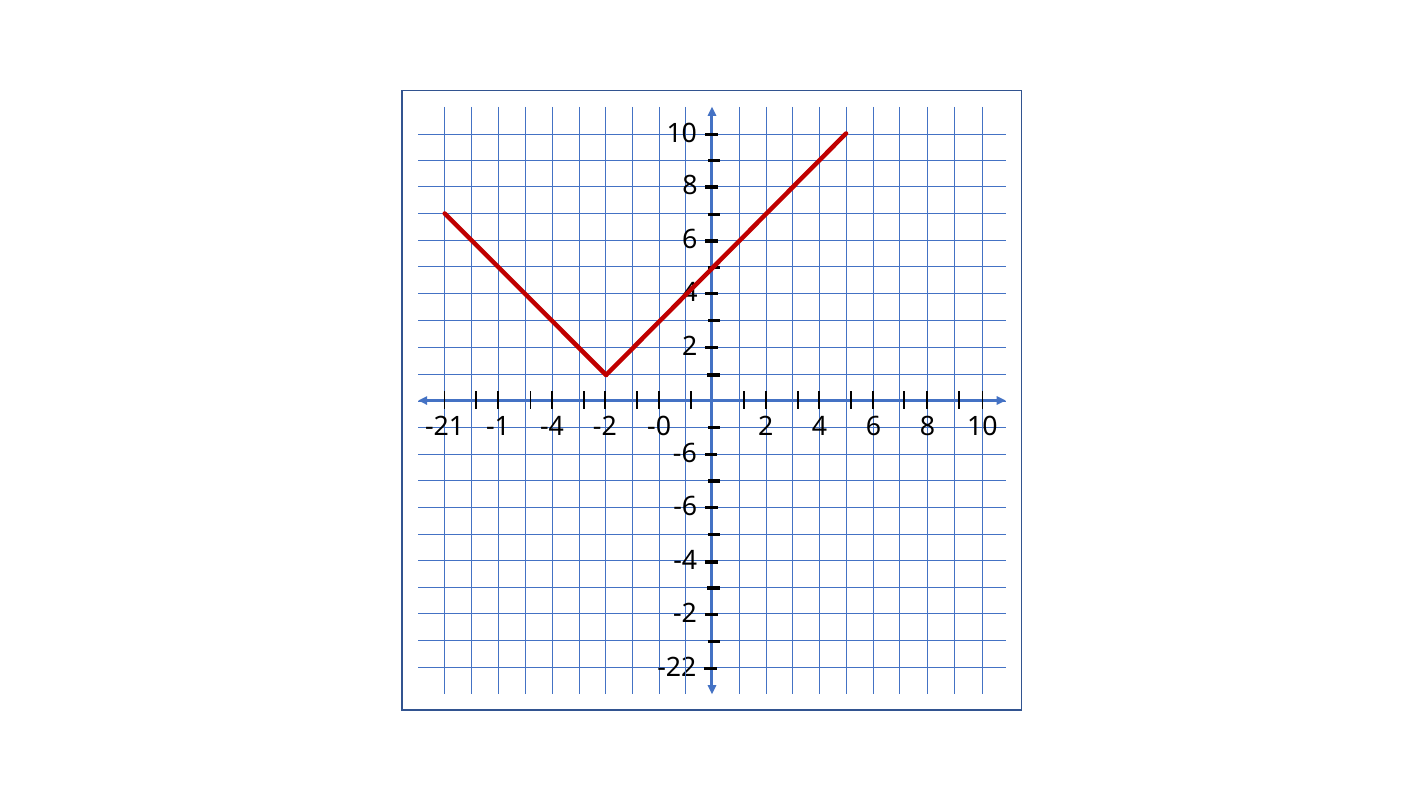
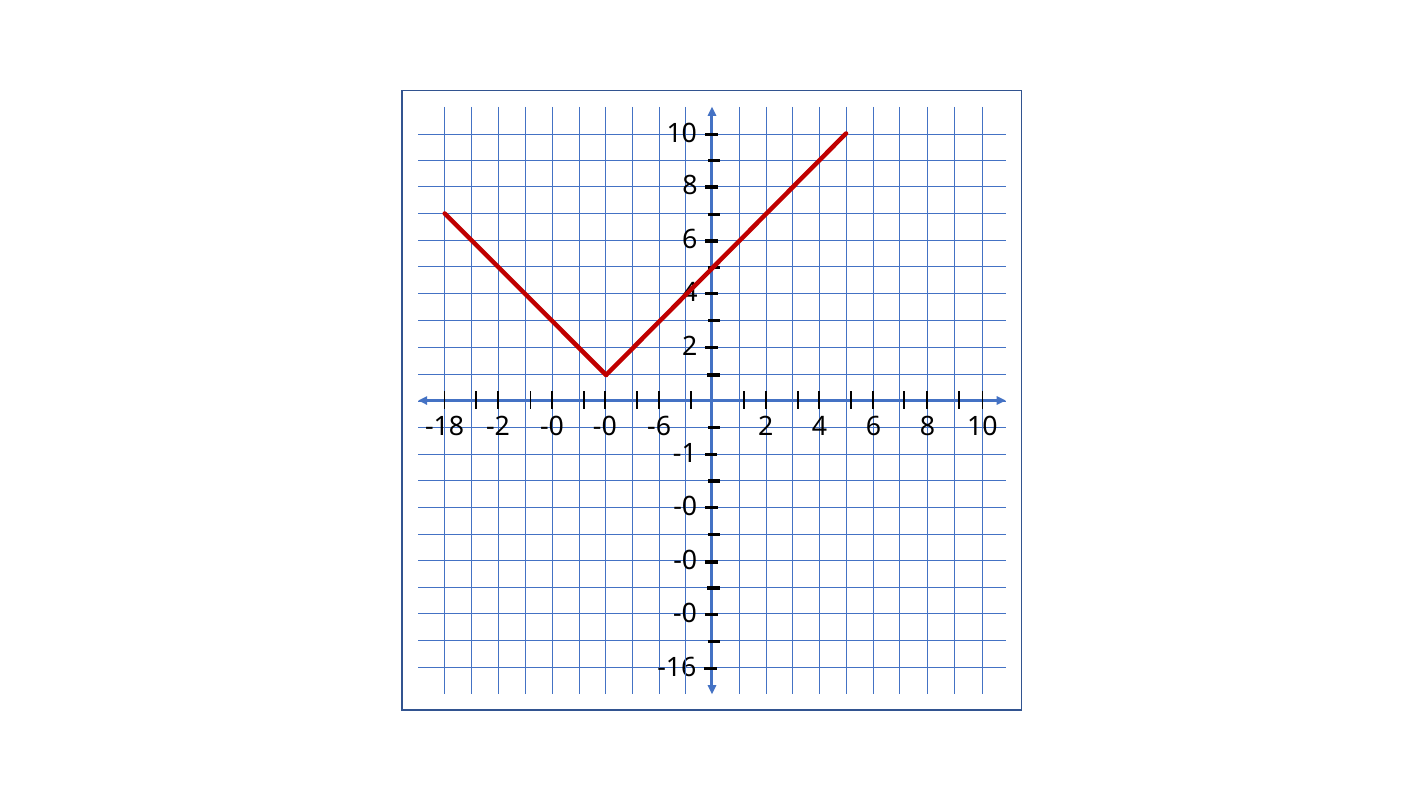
-21: -21 -> -18
-1: -1 -> -2
-4 at (552, 426): -4 -> -0
-2 at (605, 426): -2 -> -0
-0: -0 -> -6
-6 at (685, 454): -6 -> -1
-6 at (685, 507): -6 -> -0
-4 at (685, 561): -4 -> -0
-2 at (685, 613): -2 -> -0
-22: -22 -> -16
